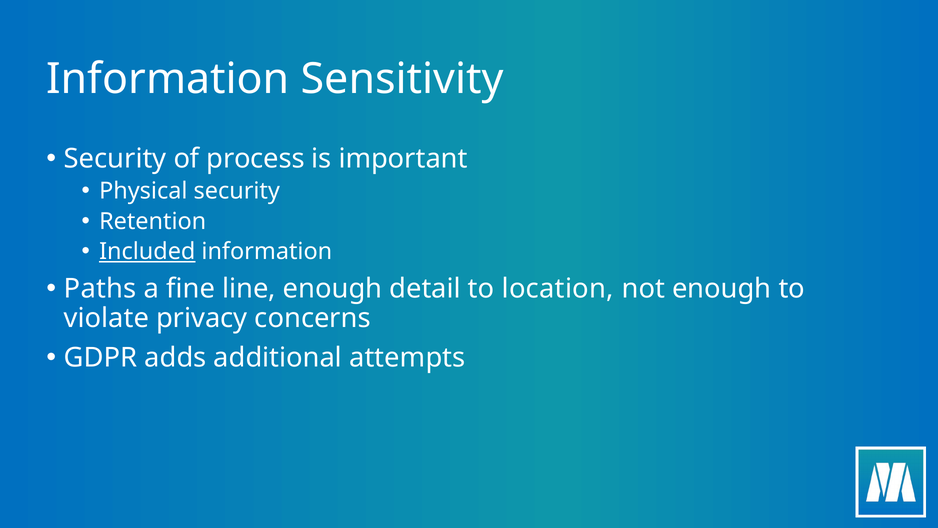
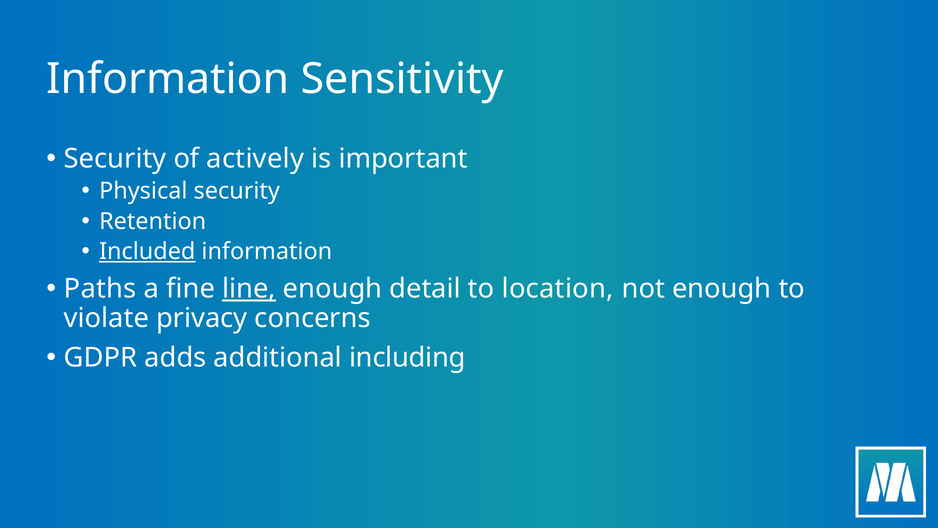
process: process -> actively
line underline: none -> present
attempts: attempts -> including
